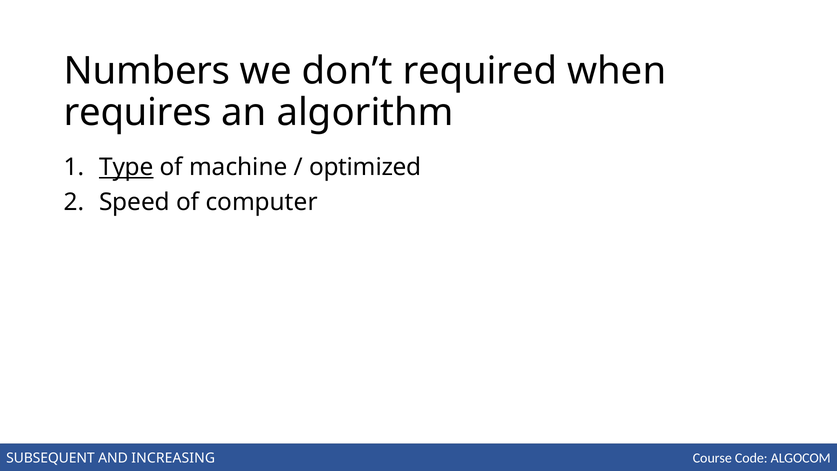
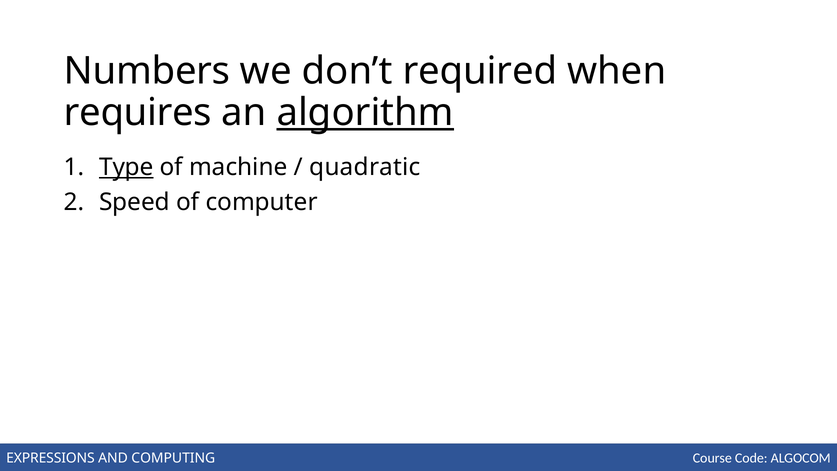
algorithm underline: none -> present
optimized: optimized -> quadratic
SUBSEQUENT: SUBSEQUENT -> EXPRESSIONS
INCREASING: INCREASING -> COMPUTING
